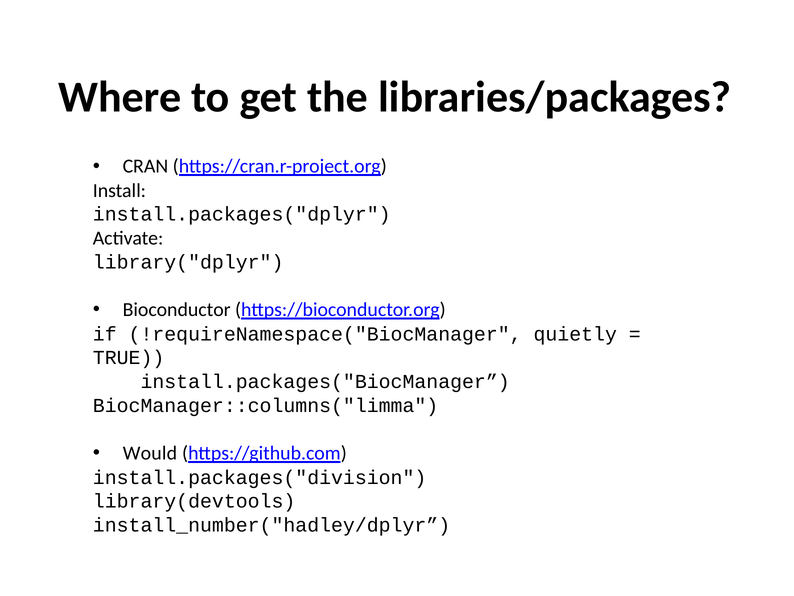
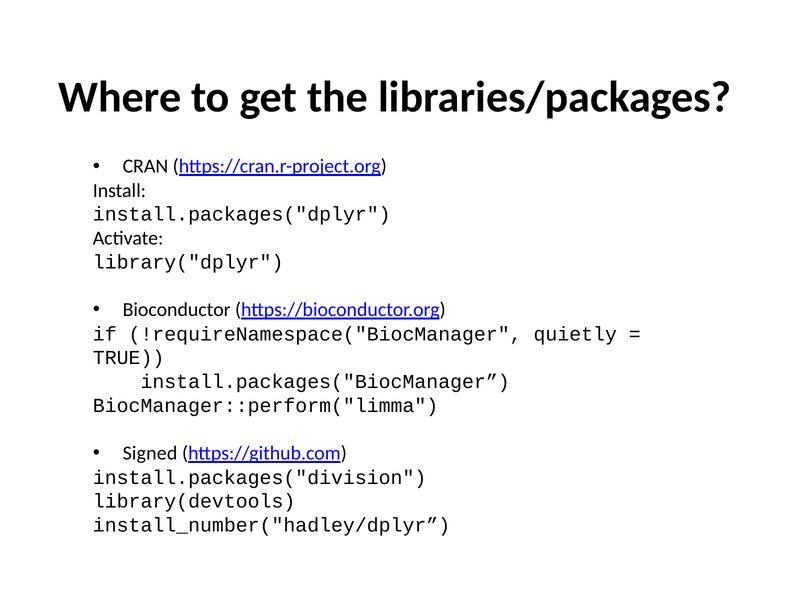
BiocManager::columns("limma: BiocManager::columns("limma -> BiocManager::perform("limma
Would: Would -> Signed
